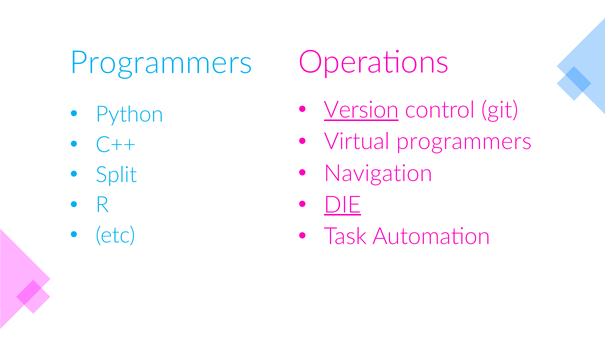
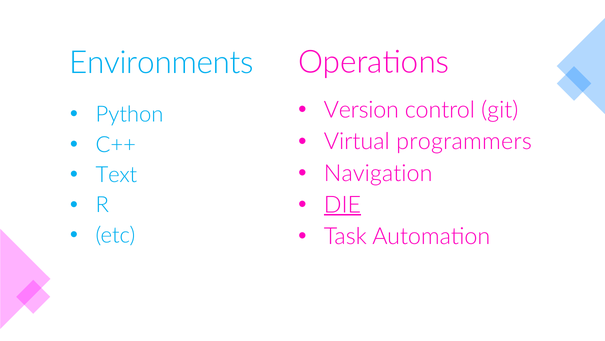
Programmers at (161, 63): Programmers -> Environments
Version underline: present -> none
Split: Split -> Text
